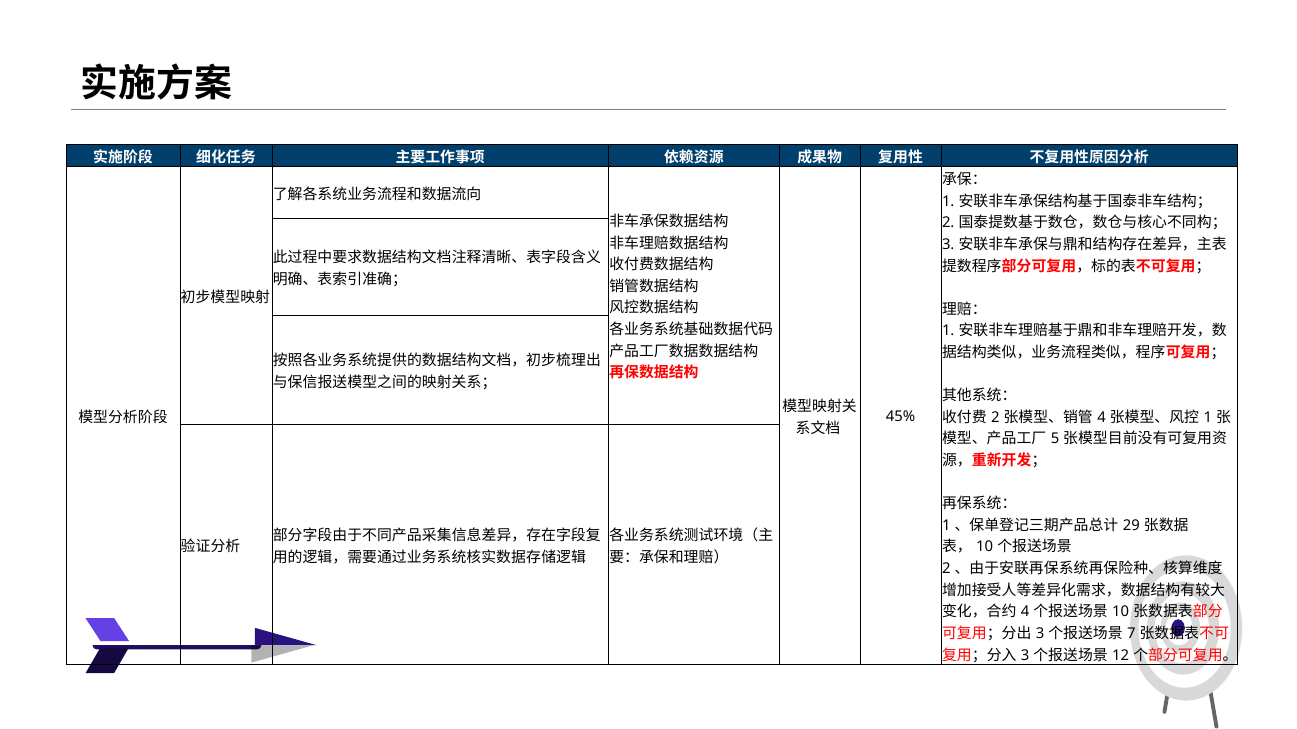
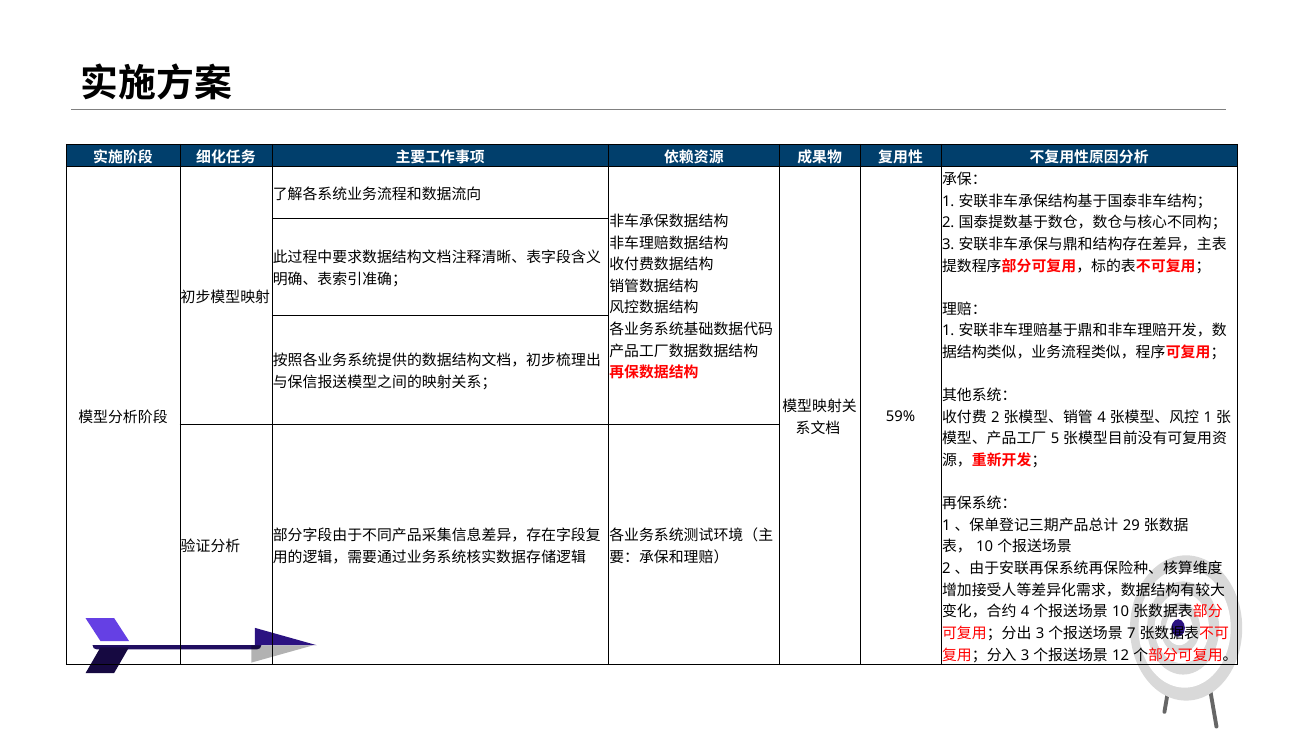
45%: 45% -> 59%
